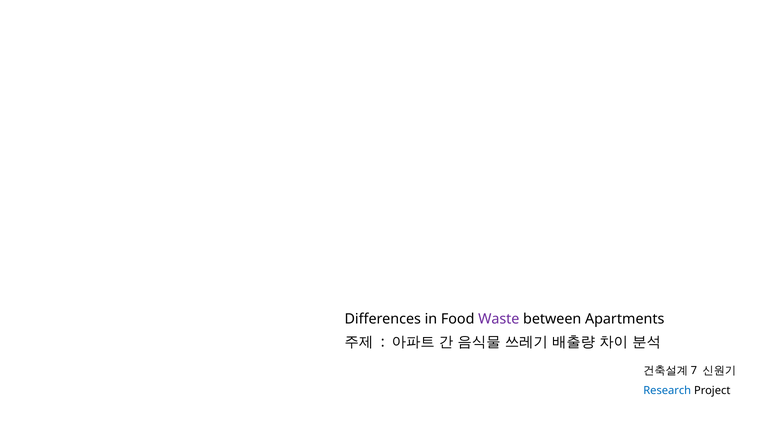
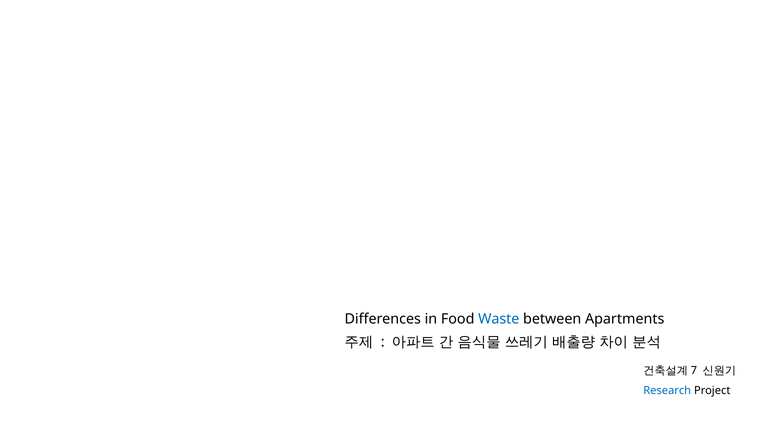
Waste colour: purple -> blue
